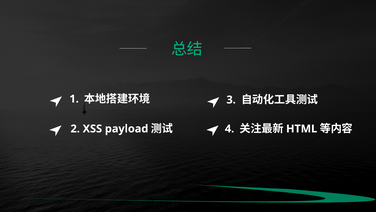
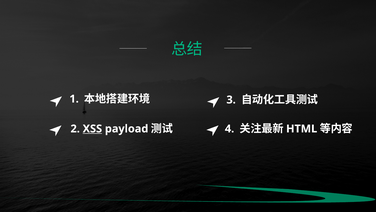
XSS underline: none -> present
